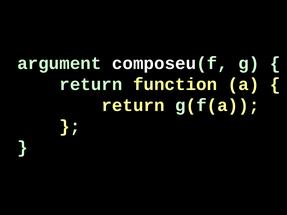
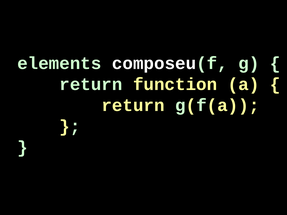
argument: argument -> elements
